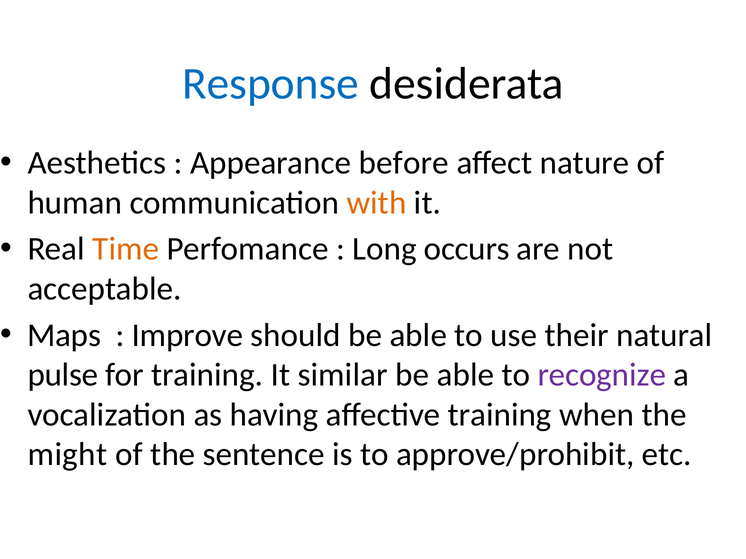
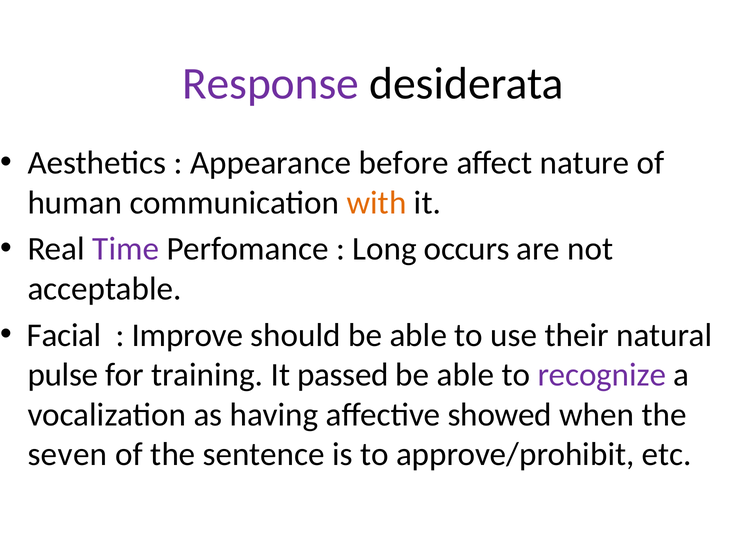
Response colour: blue -> purple
Time colour: orange -> purple
Maps: Maps -> Facial
similar: similar -> passed
affective training: training -> showed
might: might -> seven
